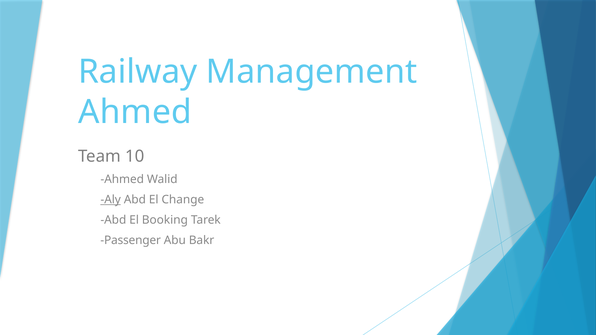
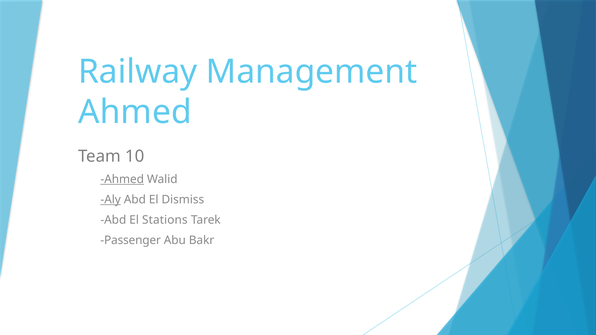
Ahmed at (122, 179) underline: none -> present
Change: Change -> Dismiss
Booking: Booking -> Stations
